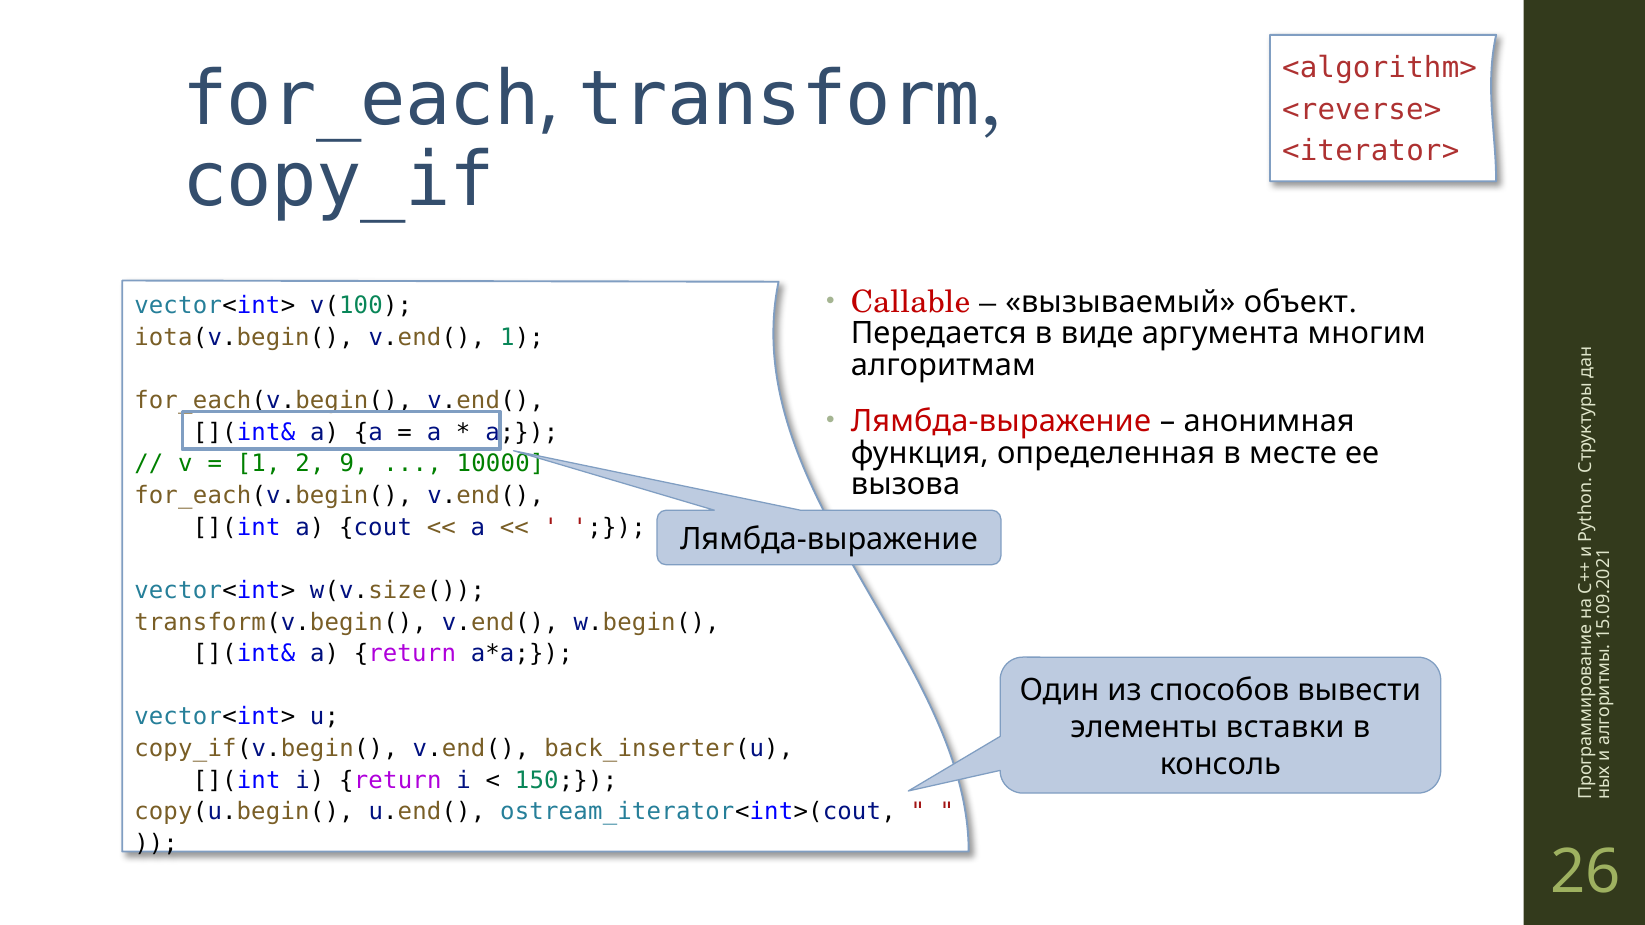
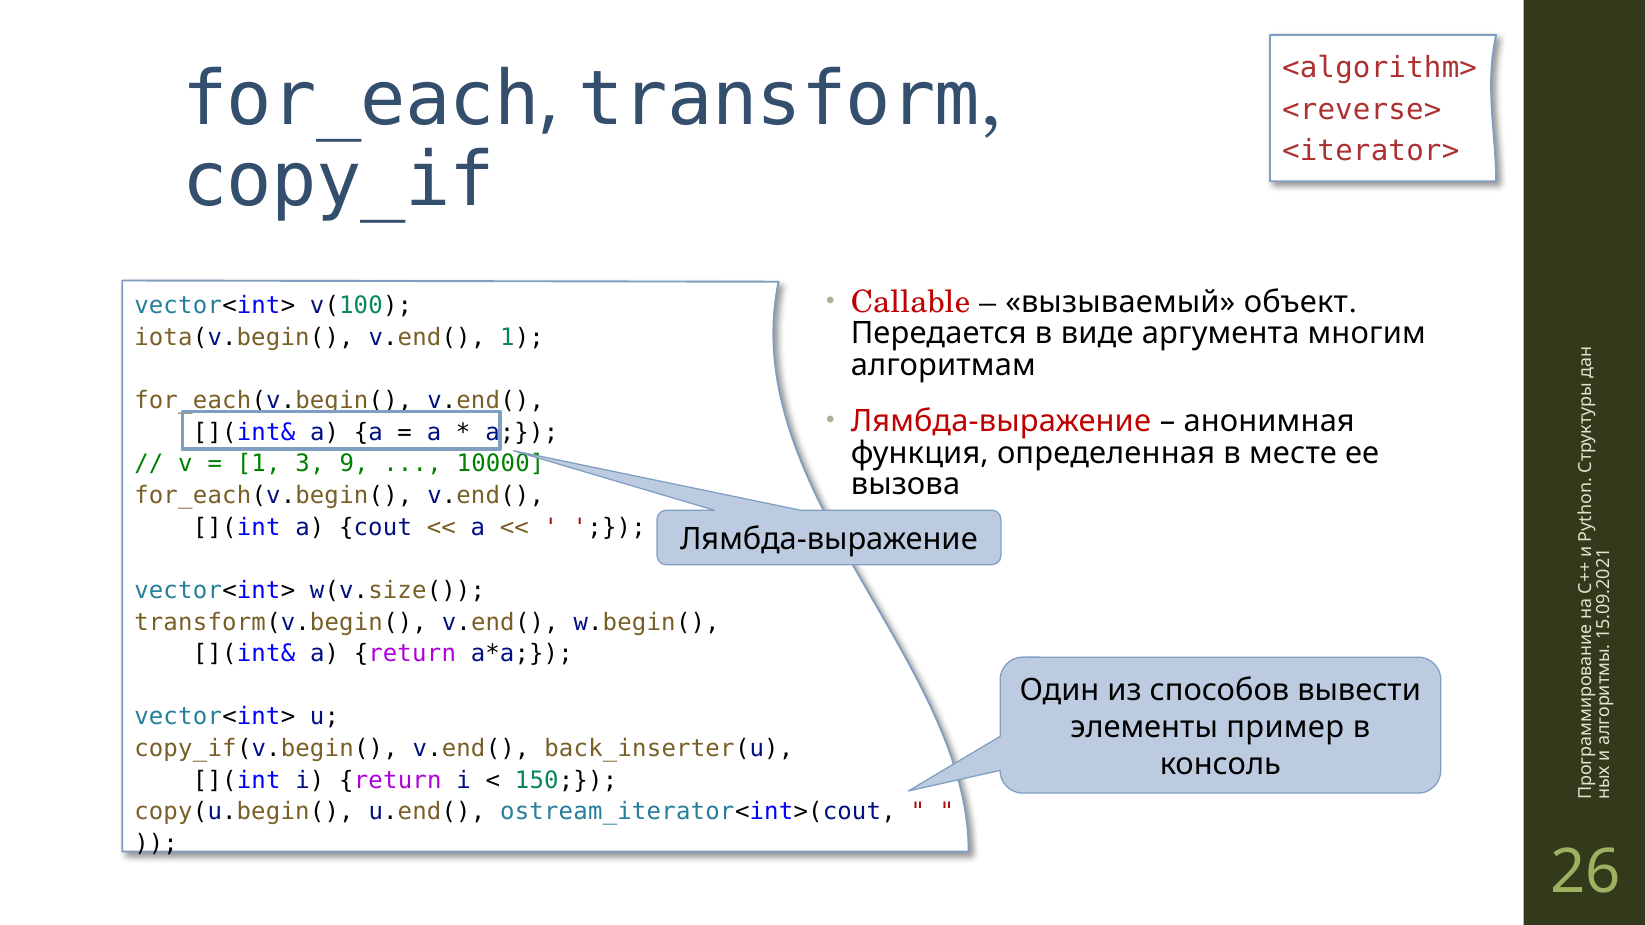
1 2: 2 -> 3
вставки: вставки -> пример
